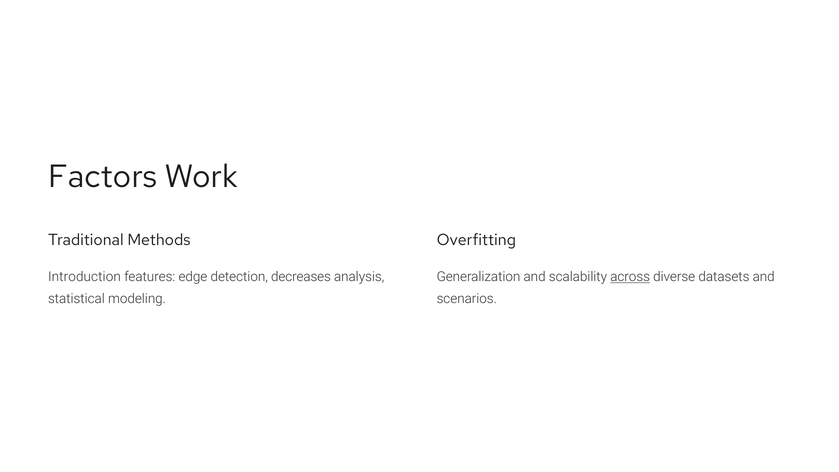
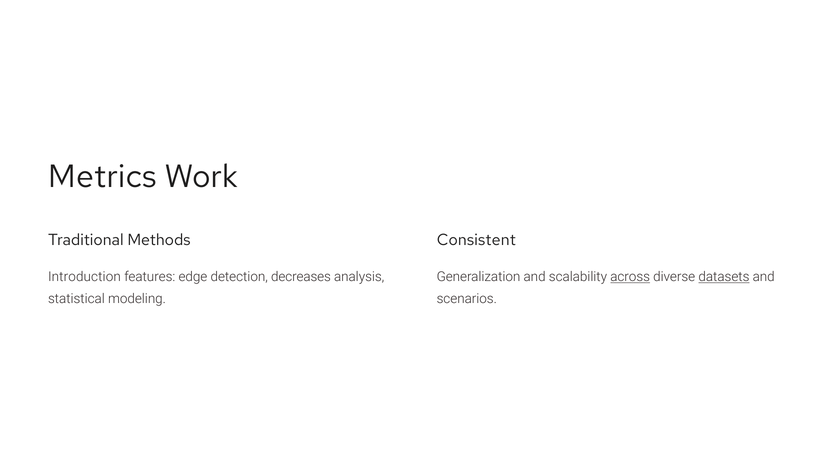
Factors: Factors -> Metrics
Overfitting: Overfitting -> Consistent
datasets underline: none -> present
